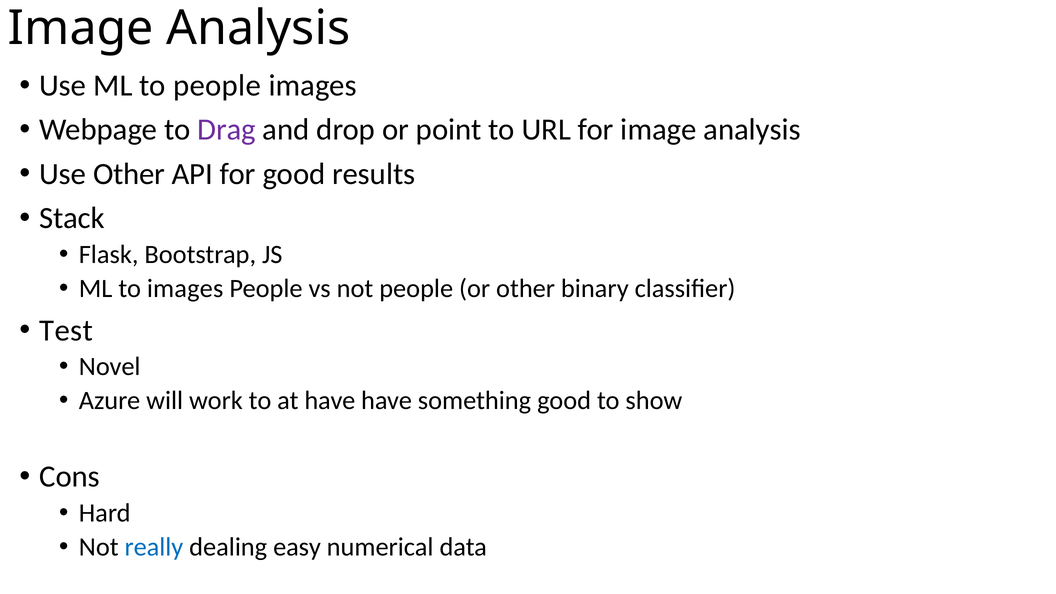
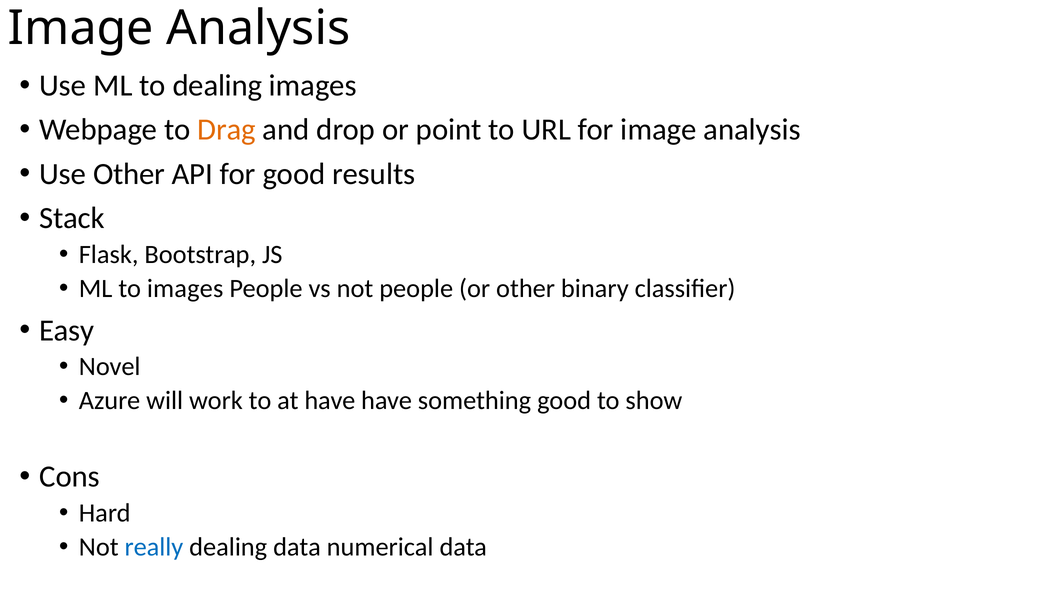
to people: people -> dealing
Drag colour: purple -> orange
Test: Test -> Easy
dealing easy: easy -> data
